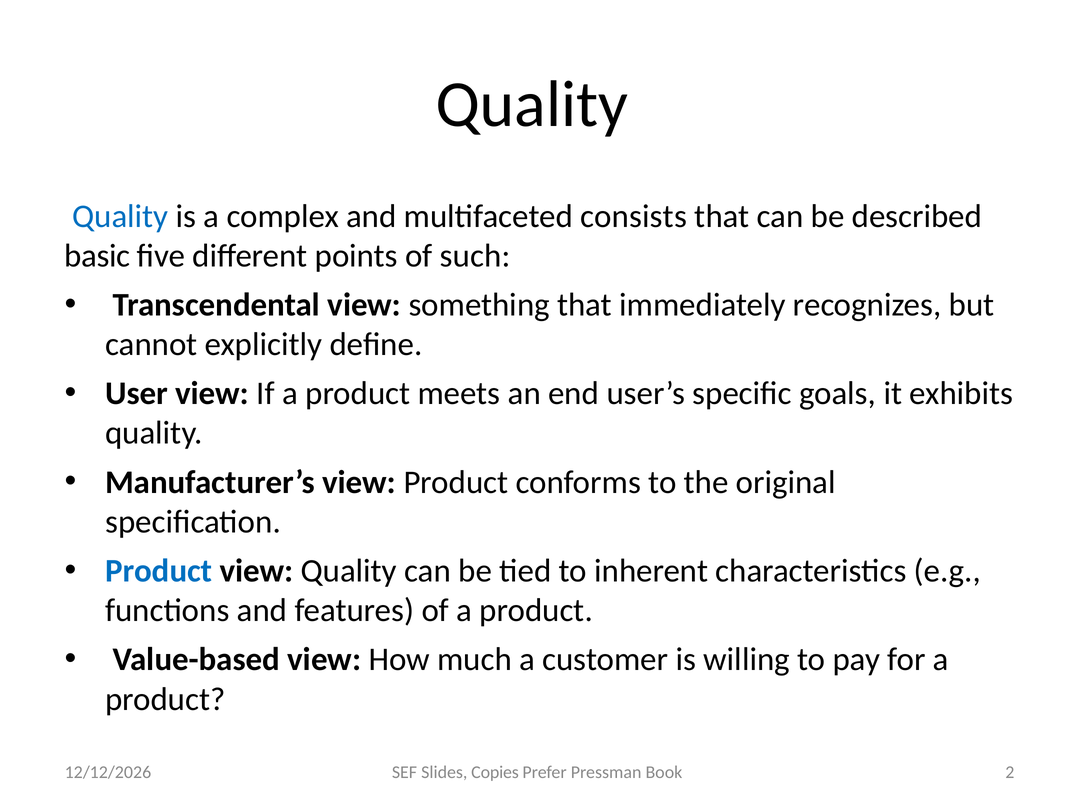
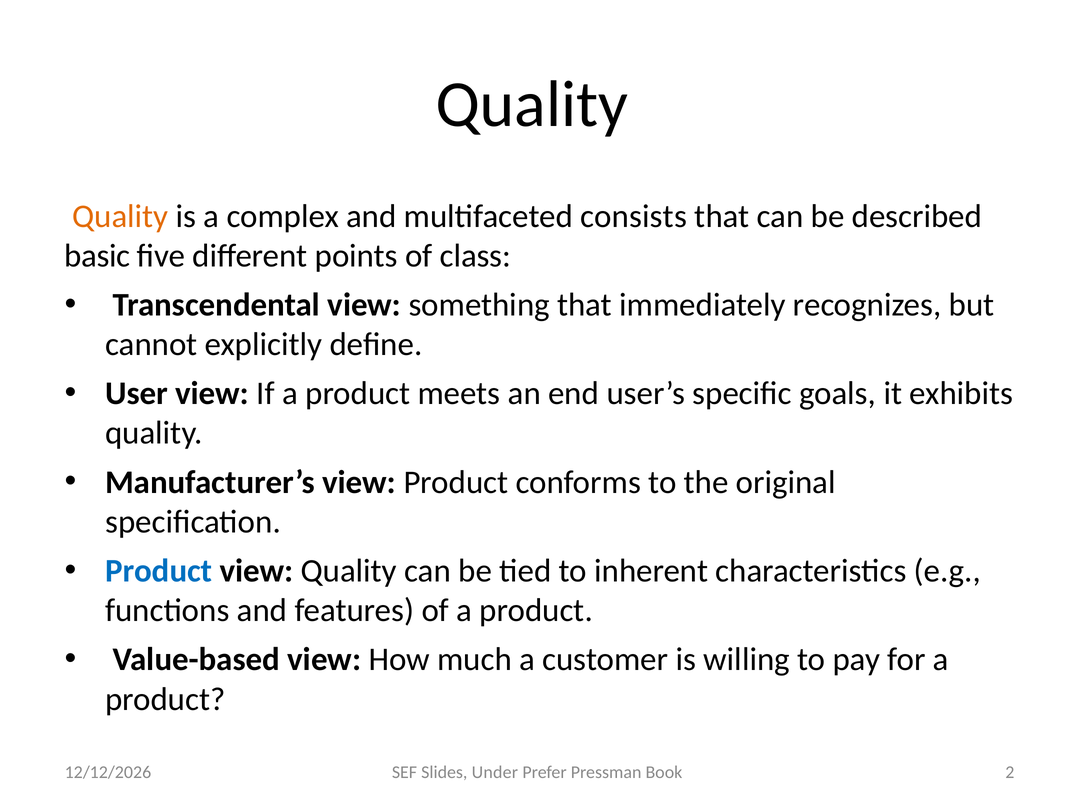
Quality at (120, 216) colour: blue -> orange
such: such -> class
Copies: Copies -> Under
